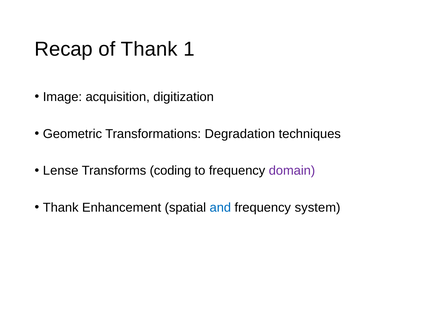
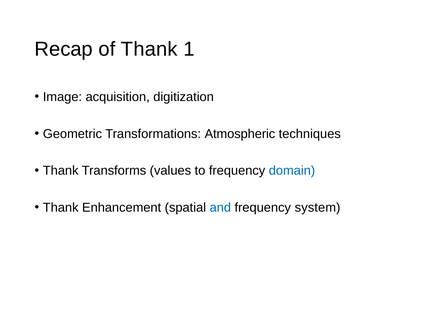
Degradation: Degradation -> Atmospheric
Lense at (61, 171): Lense -> Thank
coding: coding -> values
domain colour: purple -> blue
